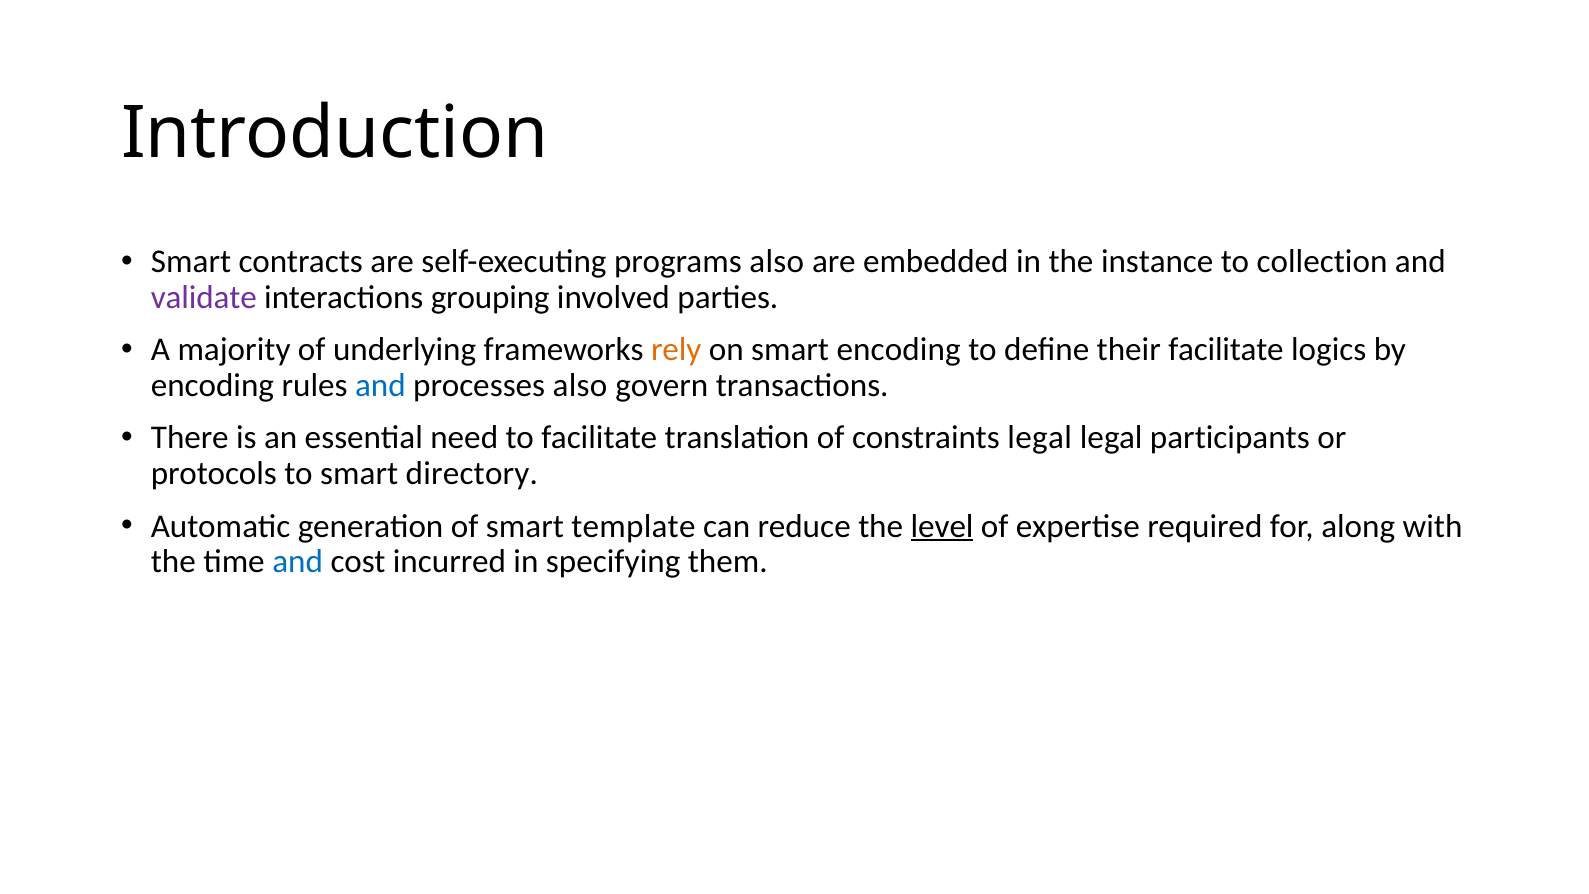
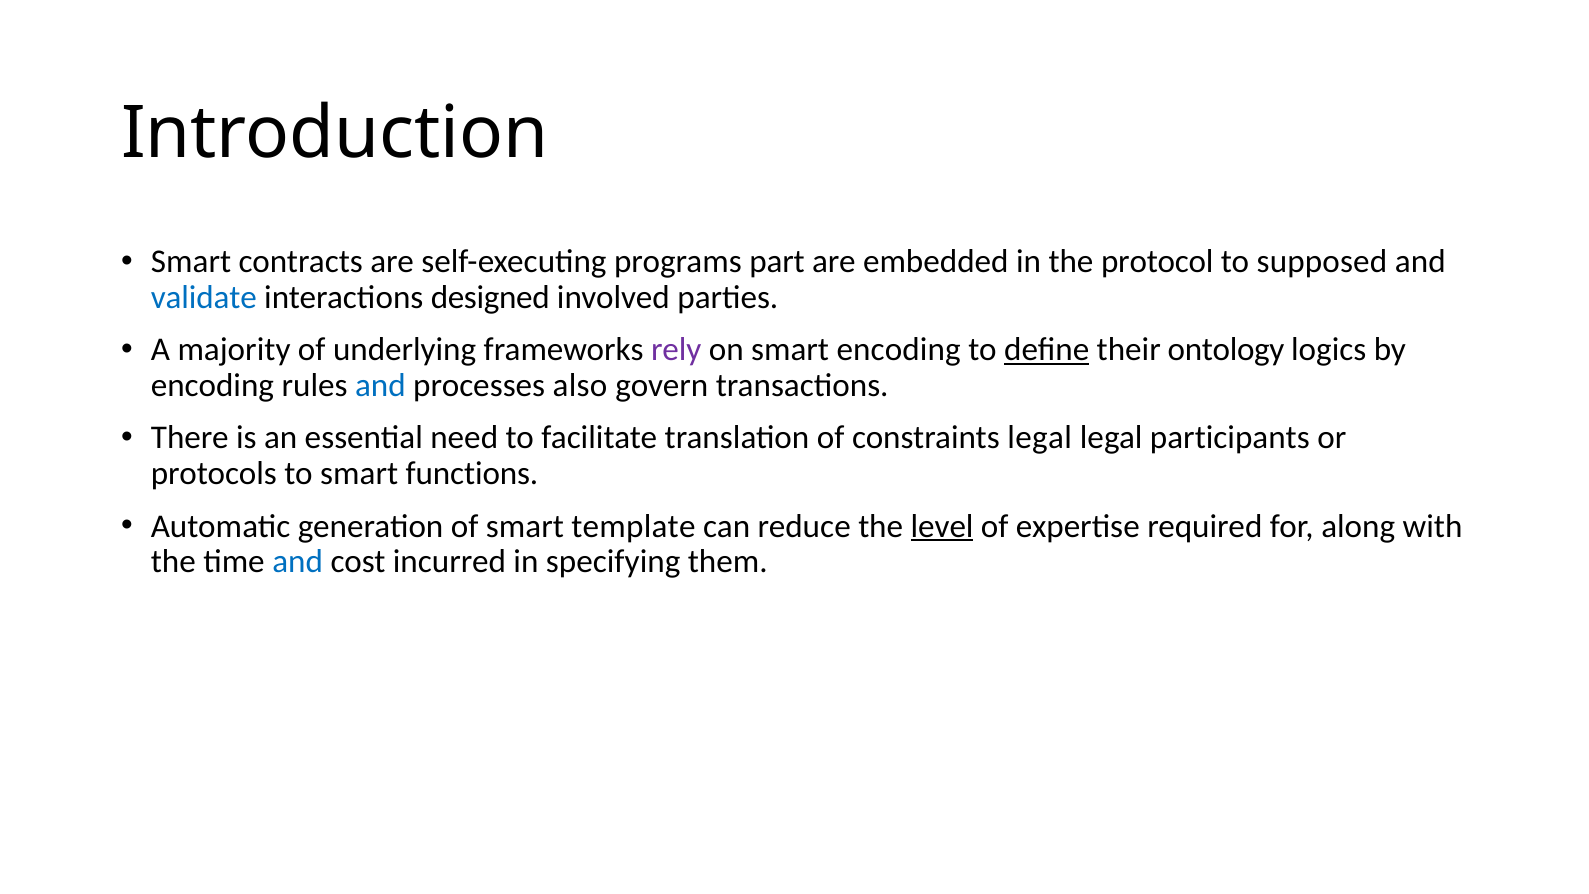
programs also: also -> part
instance: instance -> protocol
collection: collection -> supposed
validate colour: purple -> blue
grouping: grouping -> designed
rely colour: orange -> purple
deﬁne underline: none -> present
their facilitate: facilitate -> ontology
directory: directory -> functions
